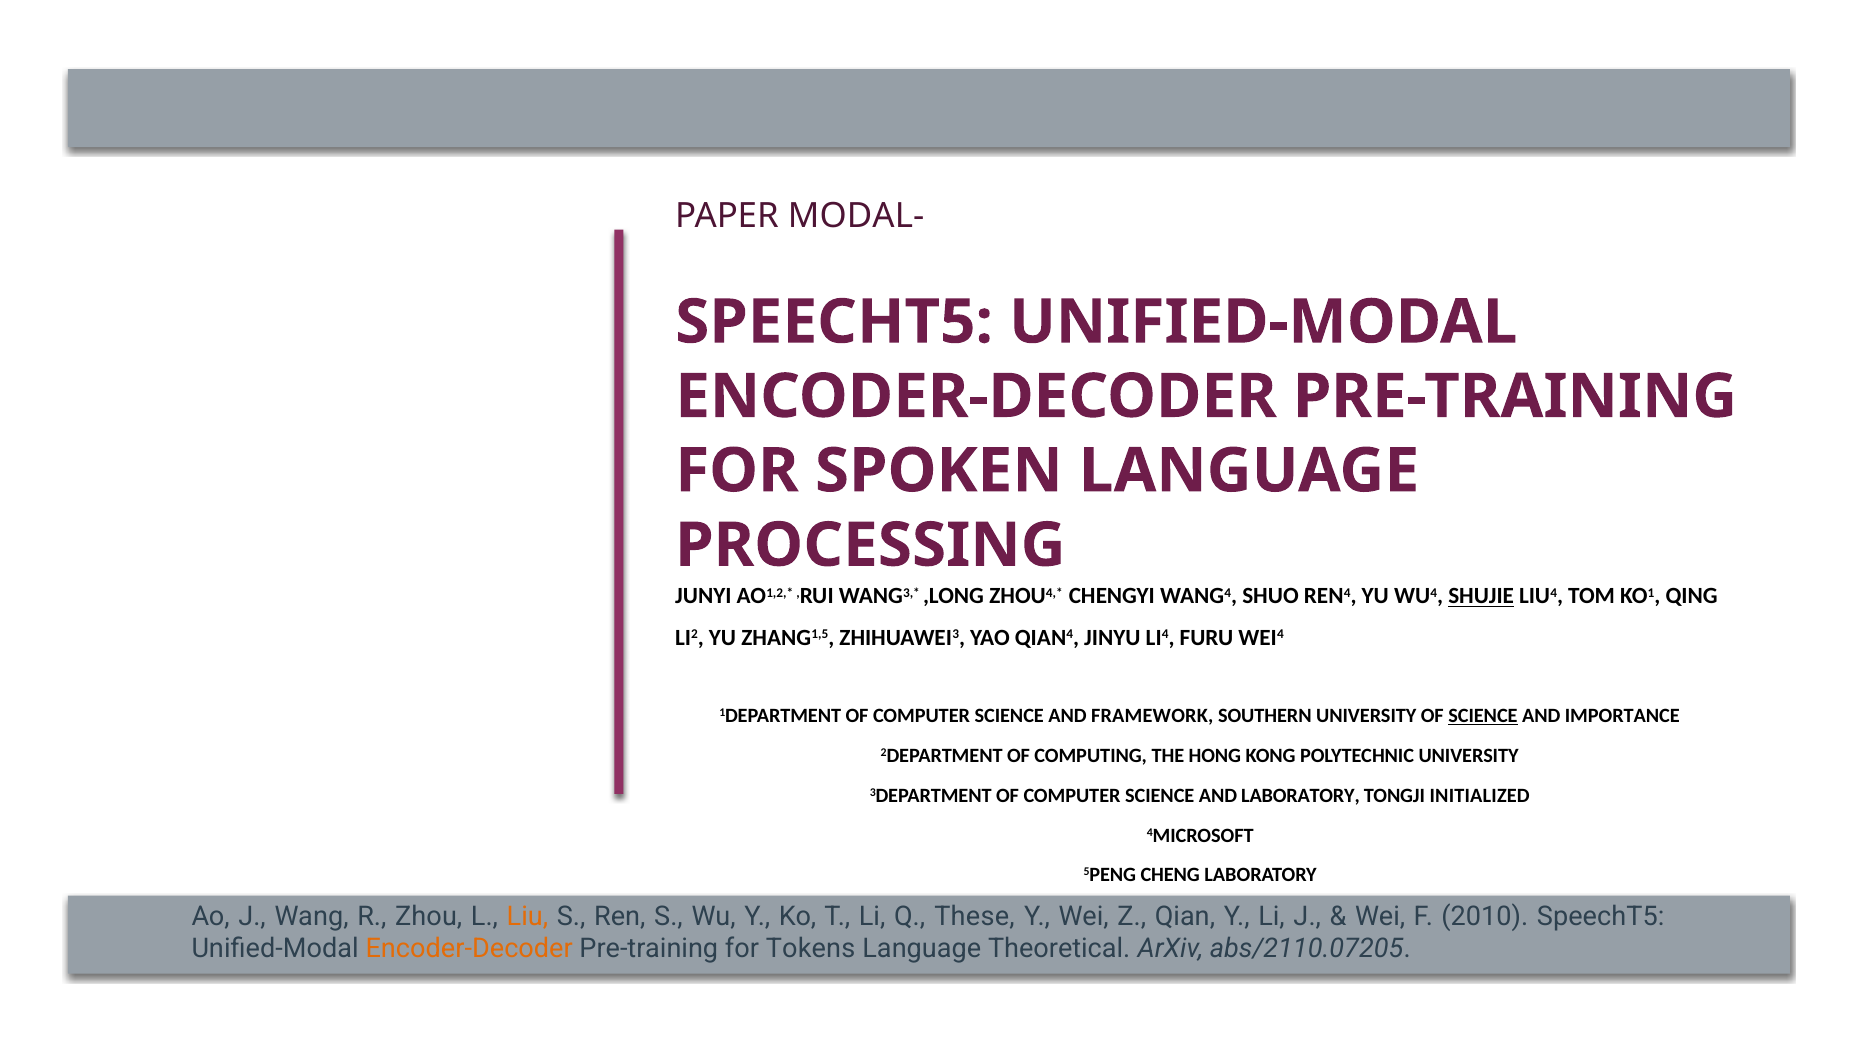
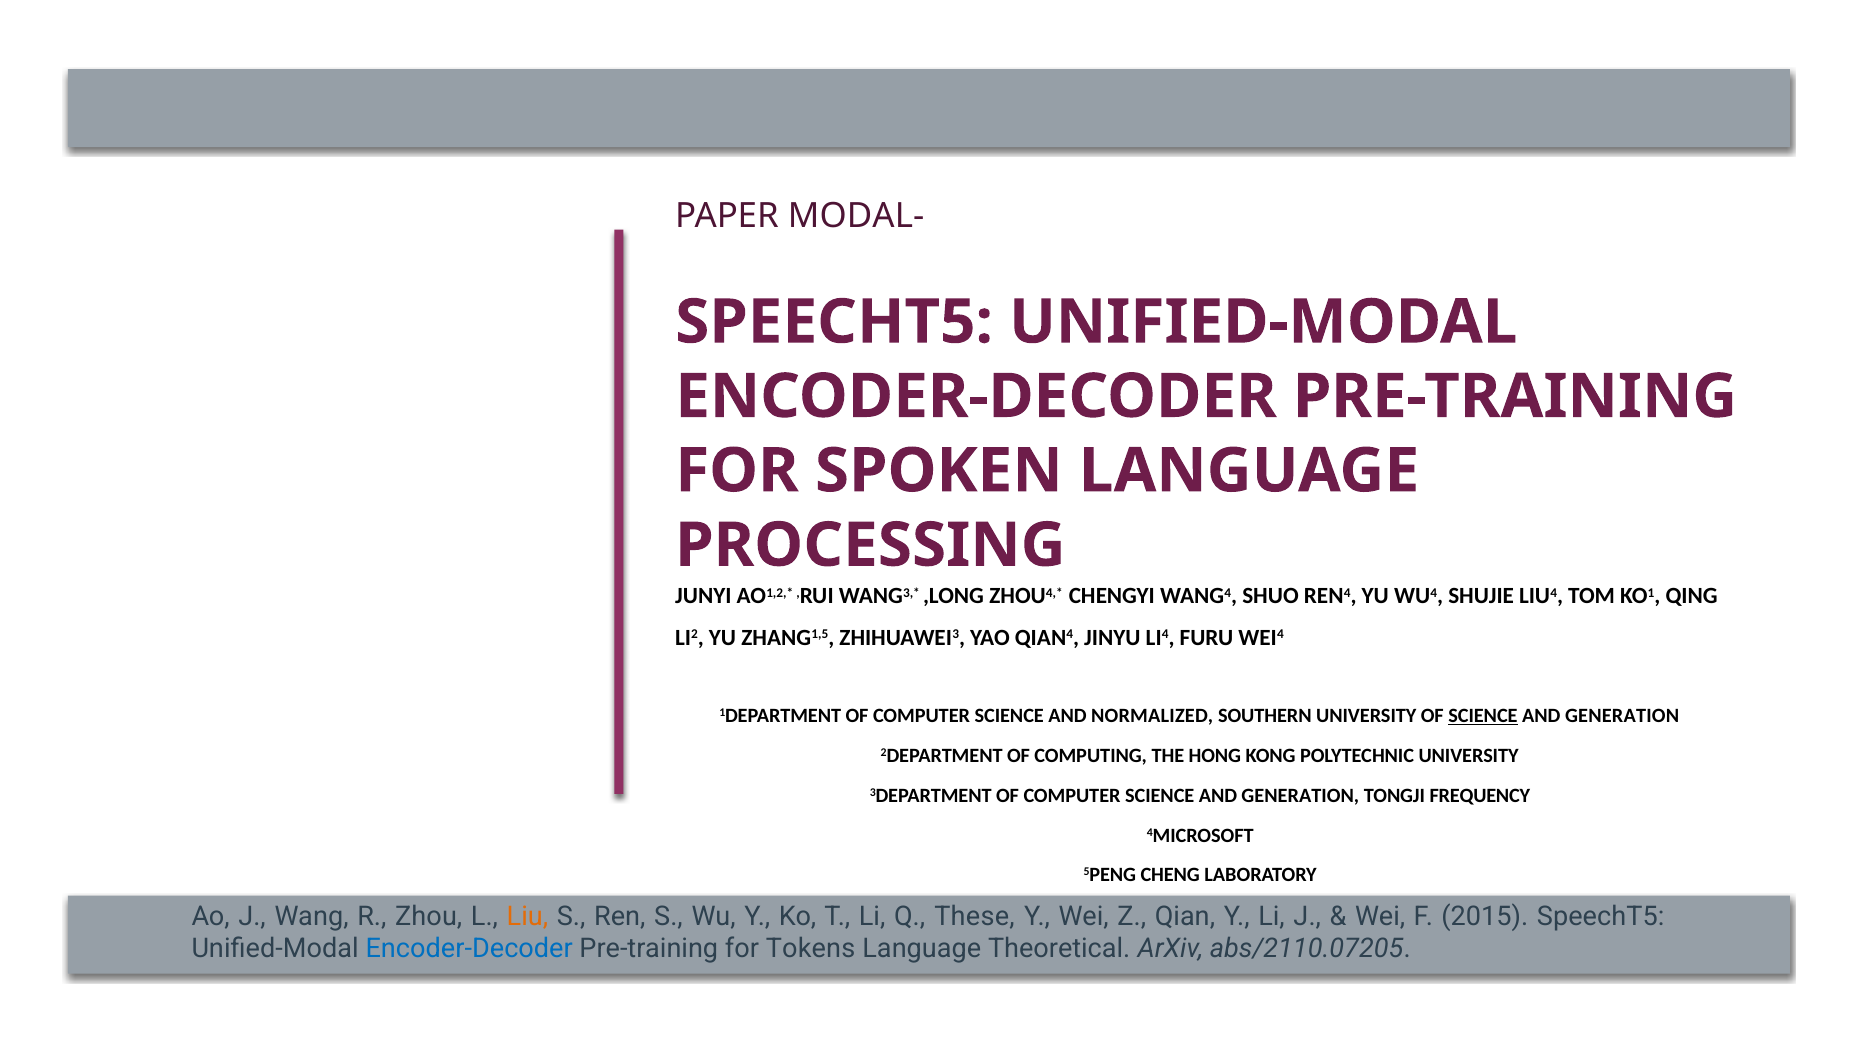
SHUJIE underline: present -> none
FRAMEWORK: FRAMEWORK -> NORMALIZED
IMPORTANCE at (1622, 716): IMPORTANCE -> GENERATION
COMPUTER SCIENCE AND LABORATORY: LABORATORY -> GENERATION
INITIALIZED: INITIALIZED -> FREQUENCY
2010: 2010 -> 2015
Encoder-Decoder at (469, 949) colour: orange -> blue
